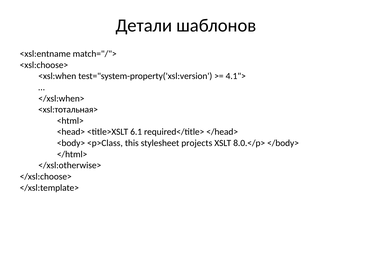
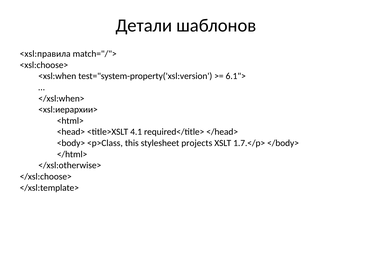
<xsl:entname: <xsl:entname -> <xsl:правила
4.1">: 4.1"> -> 6.1">
<xsl:тотальная>: <xsl:тотальная> -> <xsl:иерархии>
6.1: 6.1 -> 4.1
8.0.</p>: 8.0.</p> -> 1.7.</p>
